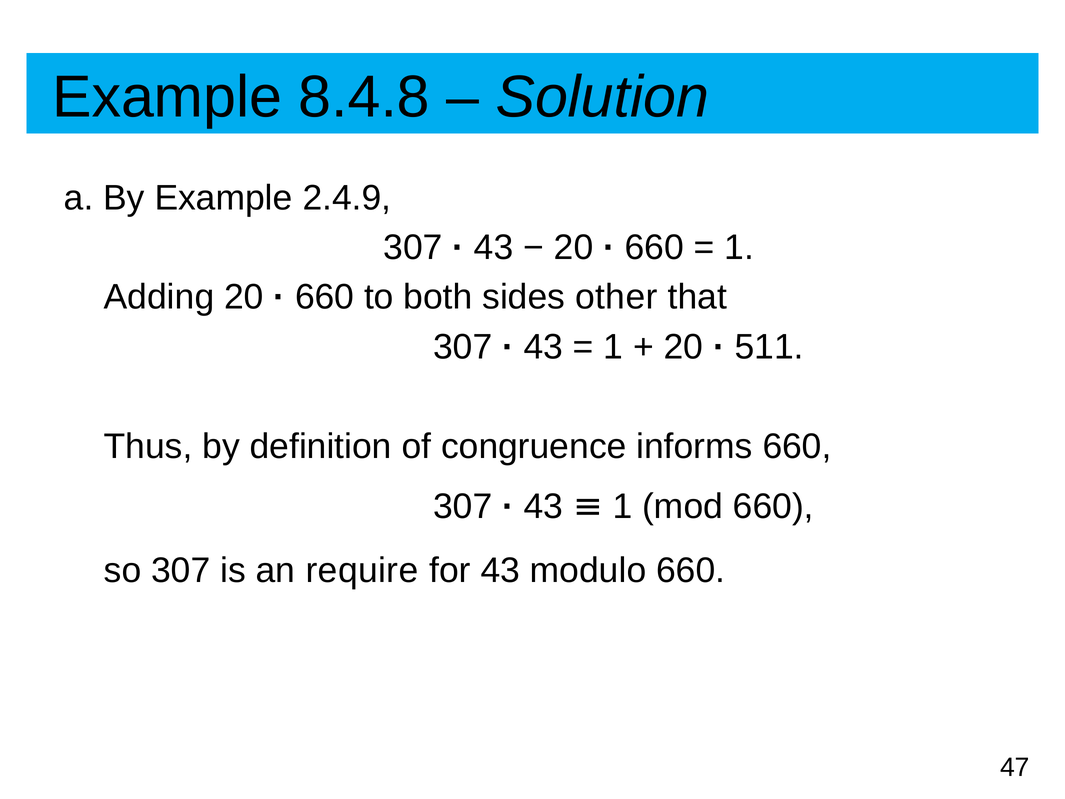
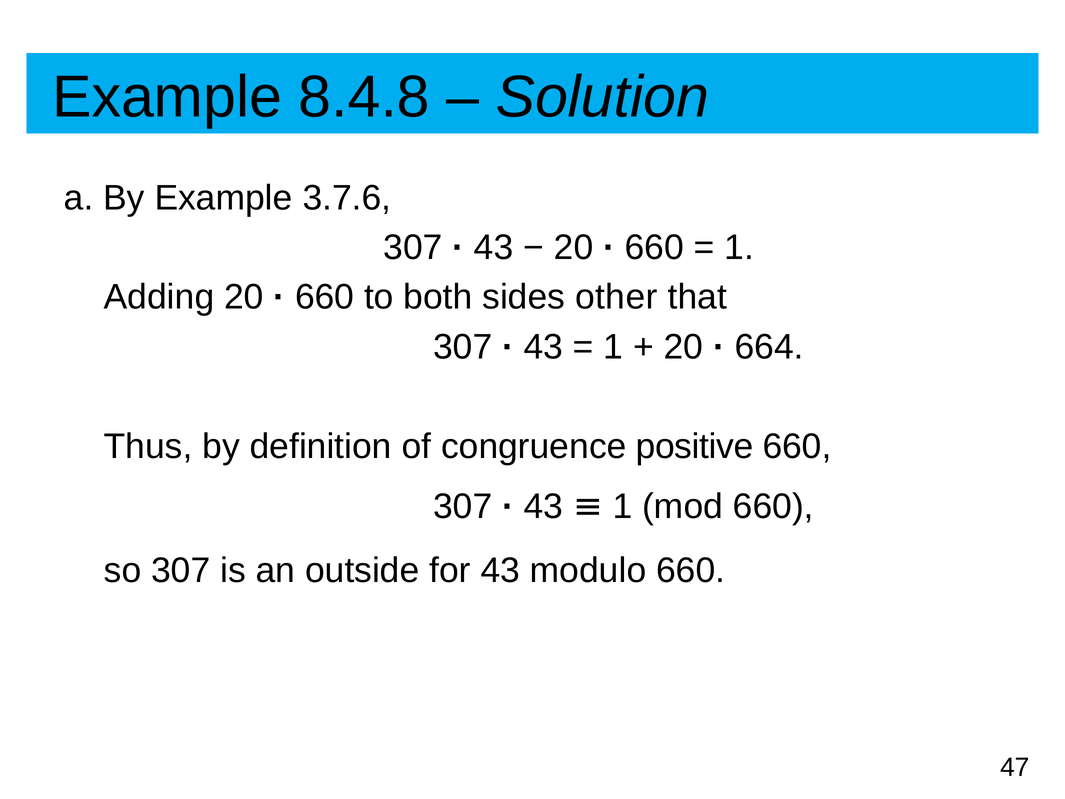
2.4.9: 2.4.9 -> 3.7.6
511: 511 -> 664
informs: informs -> positive
require: require -> outside
